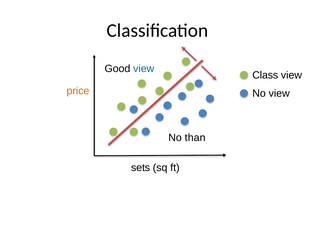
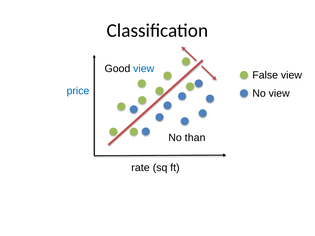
Class: Class -> False
price colour: orange -> blue
sets: sets -> rate
